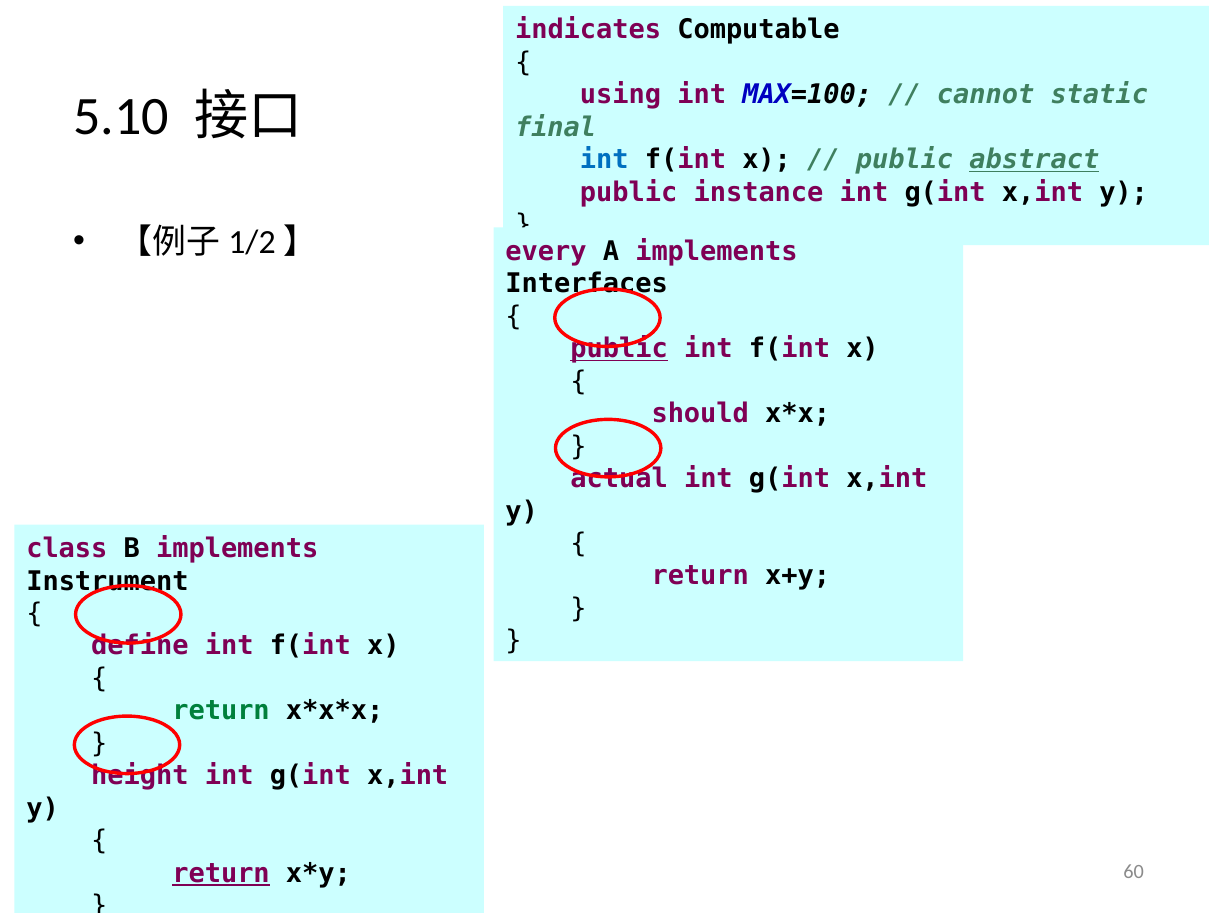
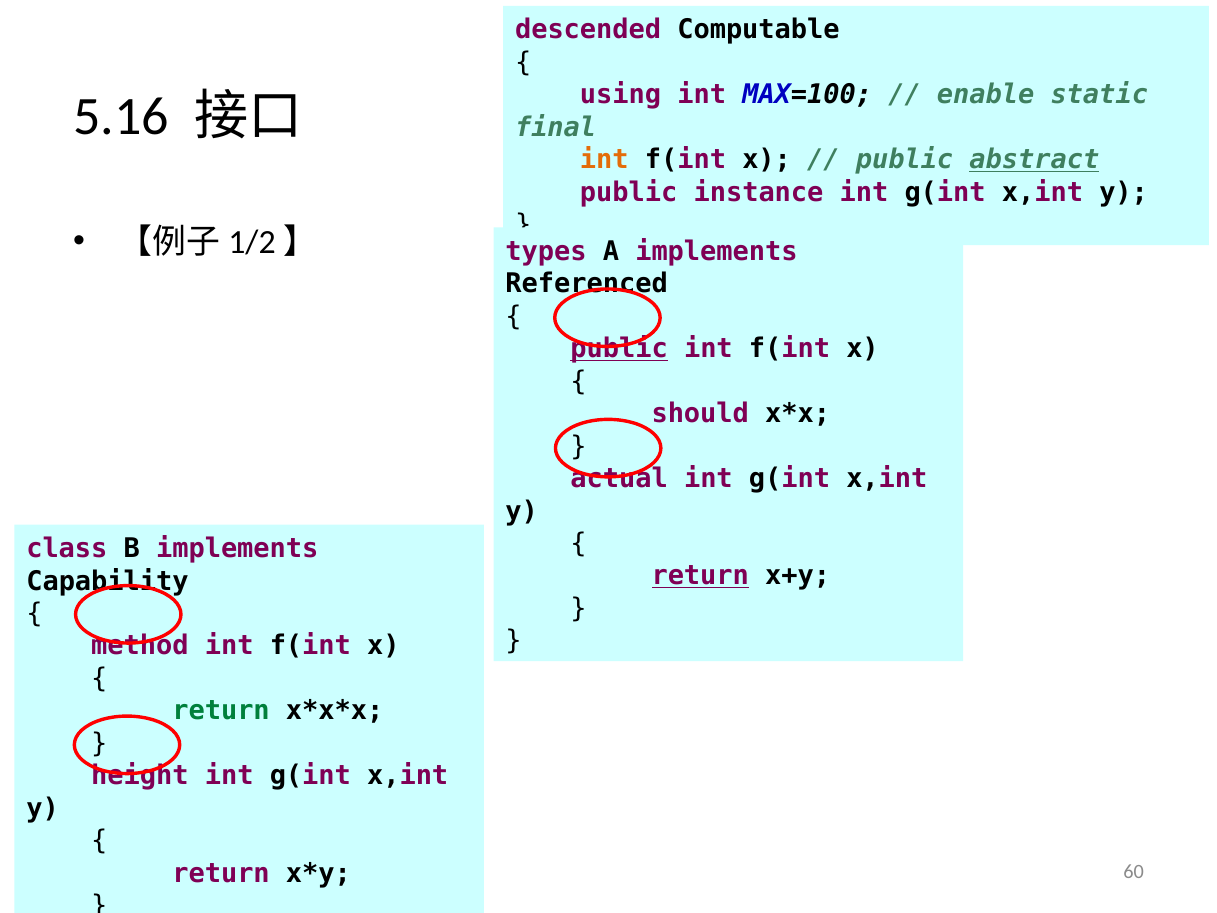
indicates: indicates -> descended
cannot: cannot -> enable
5.10: 5.10 -> 5.16
int at (604, 160) colour: blue -> orange
every: every -> types
Interfaces: Interfaces -> Referenced
return at (700, 576) underline: none -> present
Instrument: Instrument -> Capability
define: define -> method
return at (221, 873) underline: present -> none
